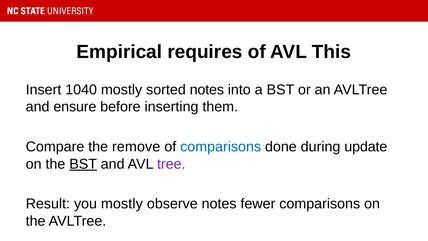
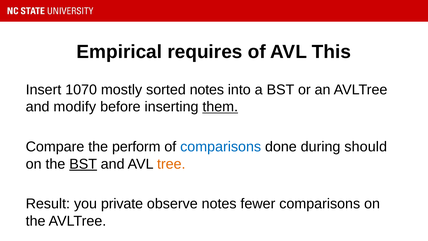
1040: 1040 -> 1070
ensure: ensure -> modify
them underline: none -> present
remove: remove -> perform
update: update -> should
tree colour: purple -> orange
you mostly: mostly -> private
